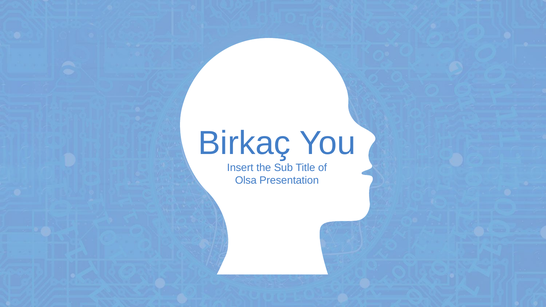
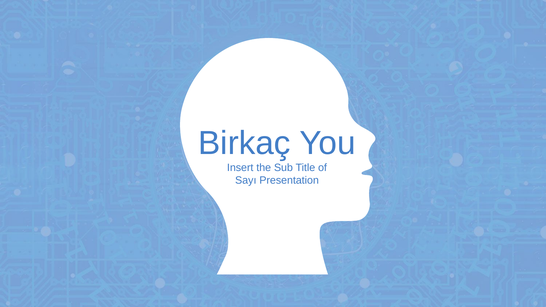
Olsa: Olsa -> Sayı
